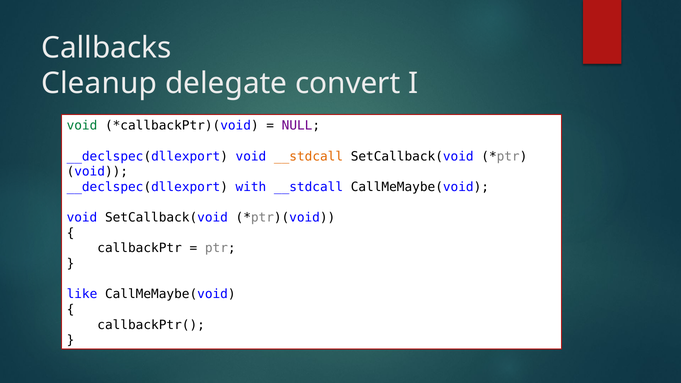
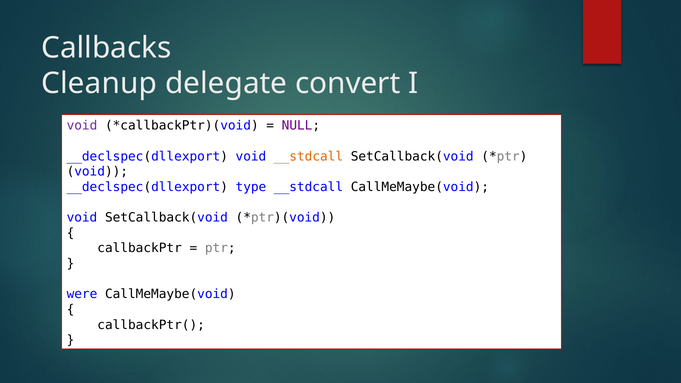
void at (82, 126) colour: green -> purple
with: with -> type
like: like -> were
